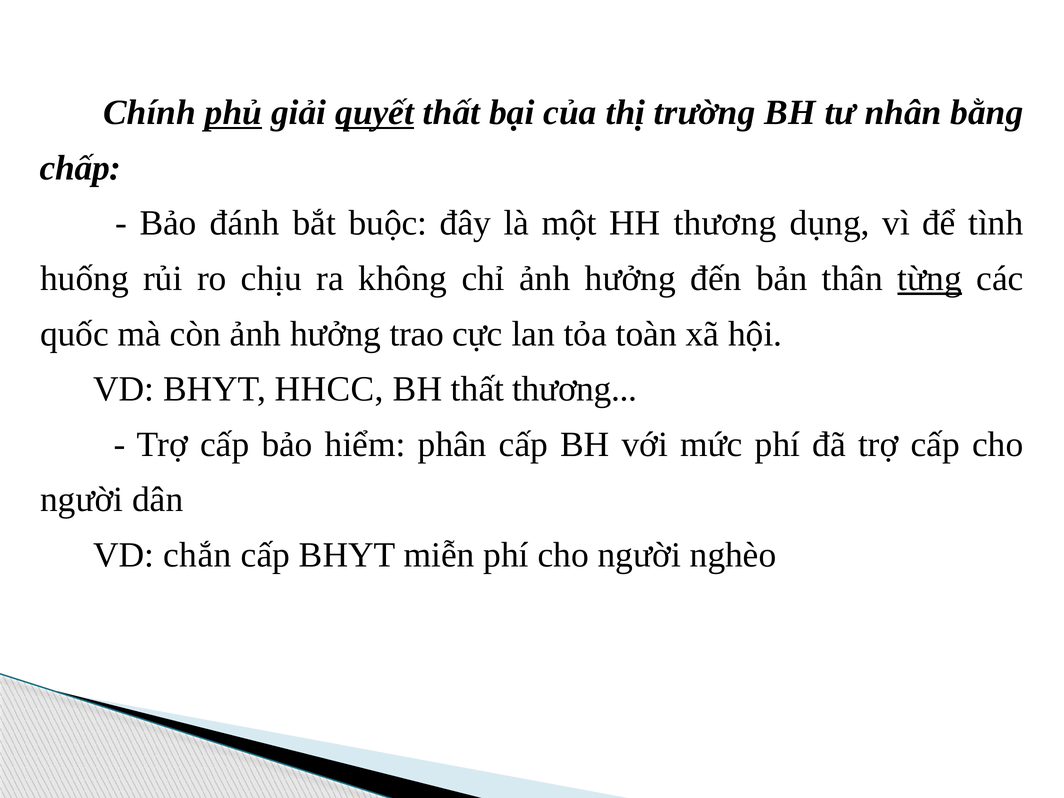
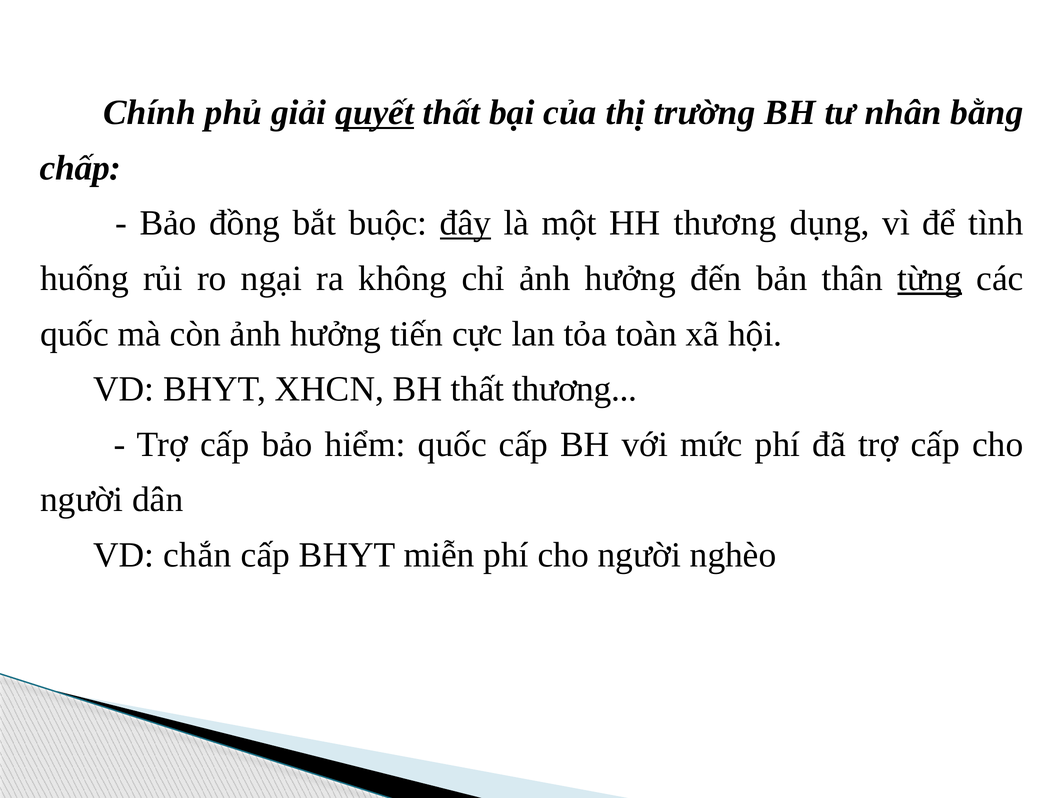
phủ underline: present -> none
đánh: đánh -> đồng
đây underline: none -> present
chịu: chịu -> ngại
trao: trao -> tiến
HHCC: HHCC -> XHCN
hiểm phân: phân -> quốc
